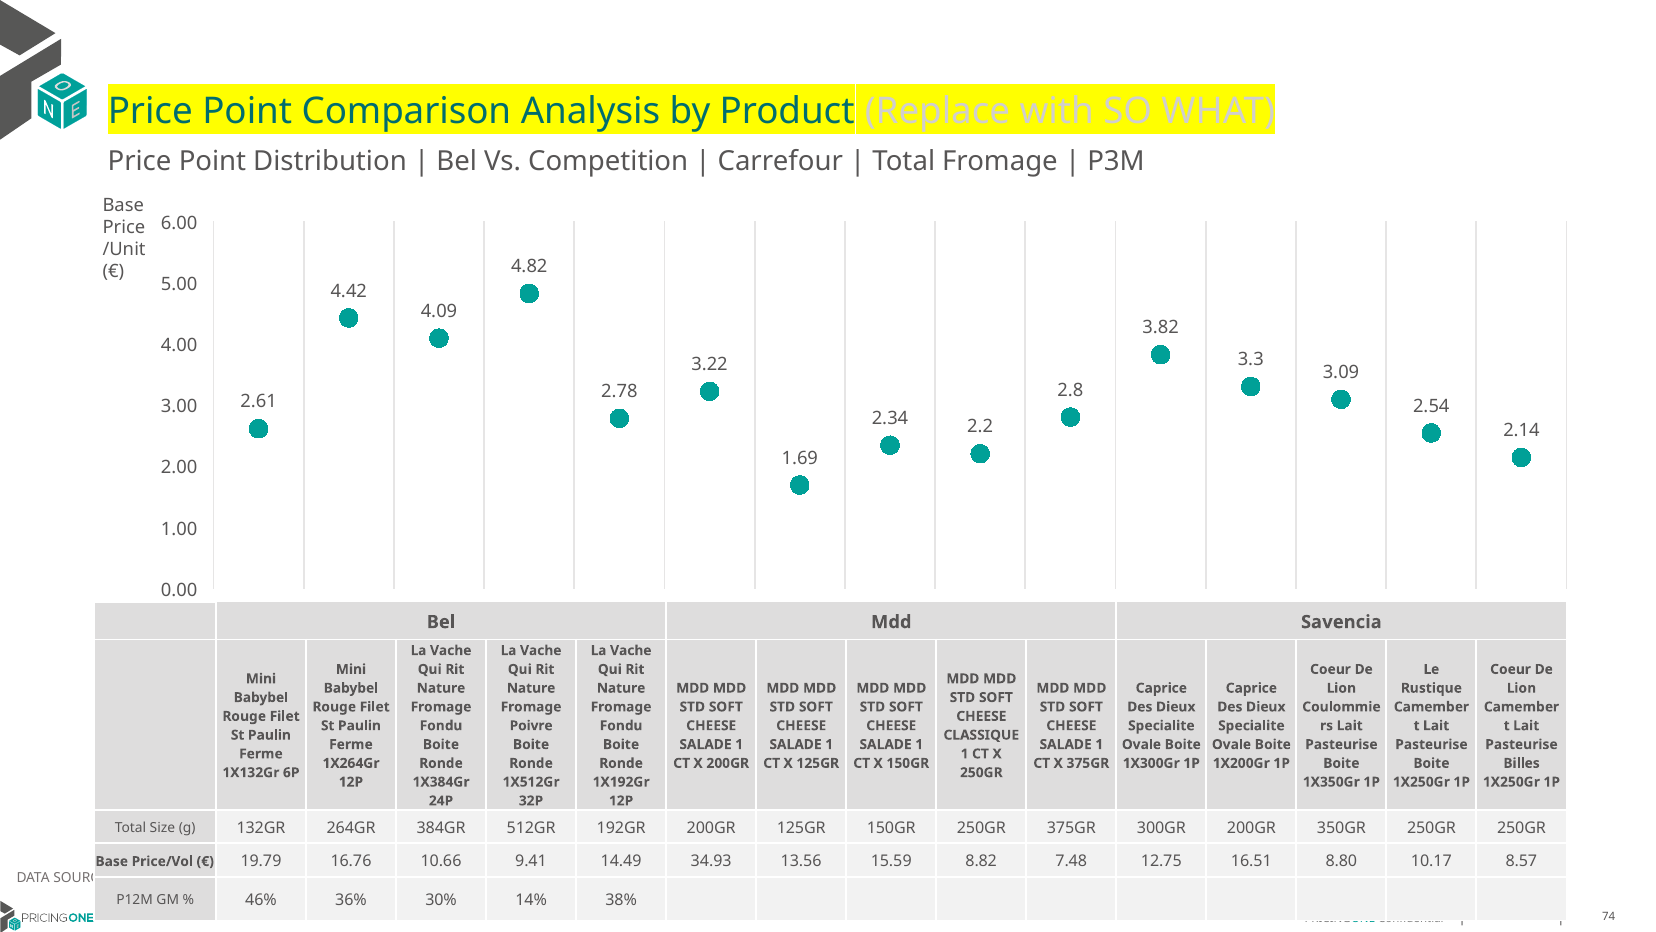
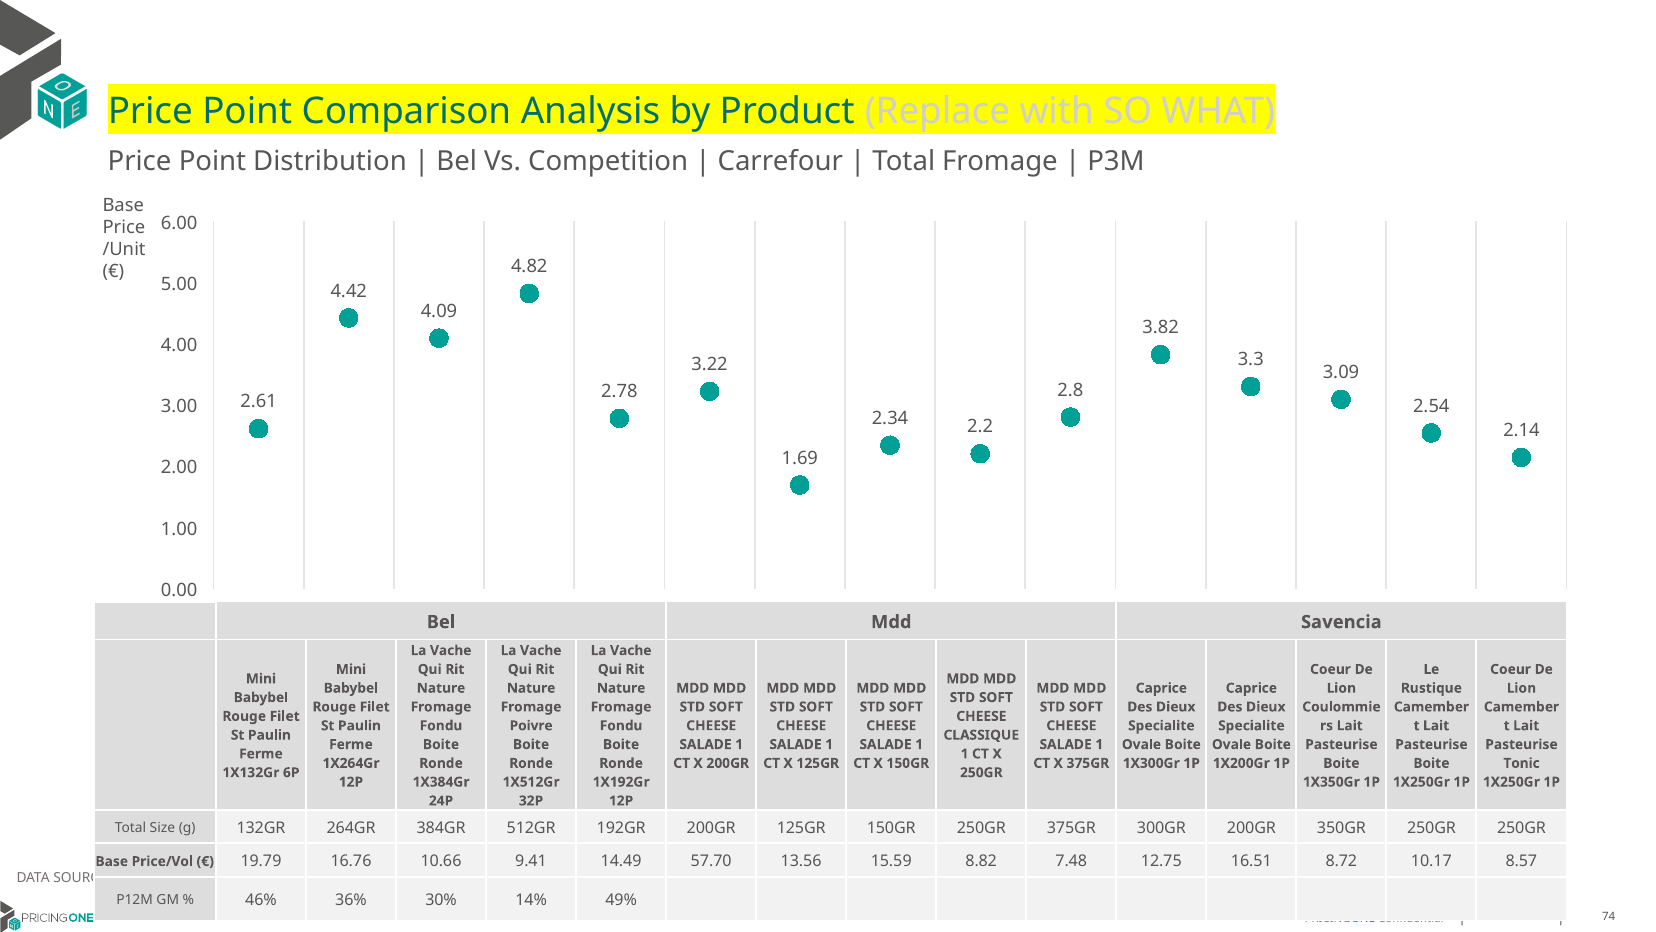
Billes: Billes -> Tonic
34.93: 34.93 -> 57.70
8.80: 8.80 -> 8.72
38%: 38% -> 49%
